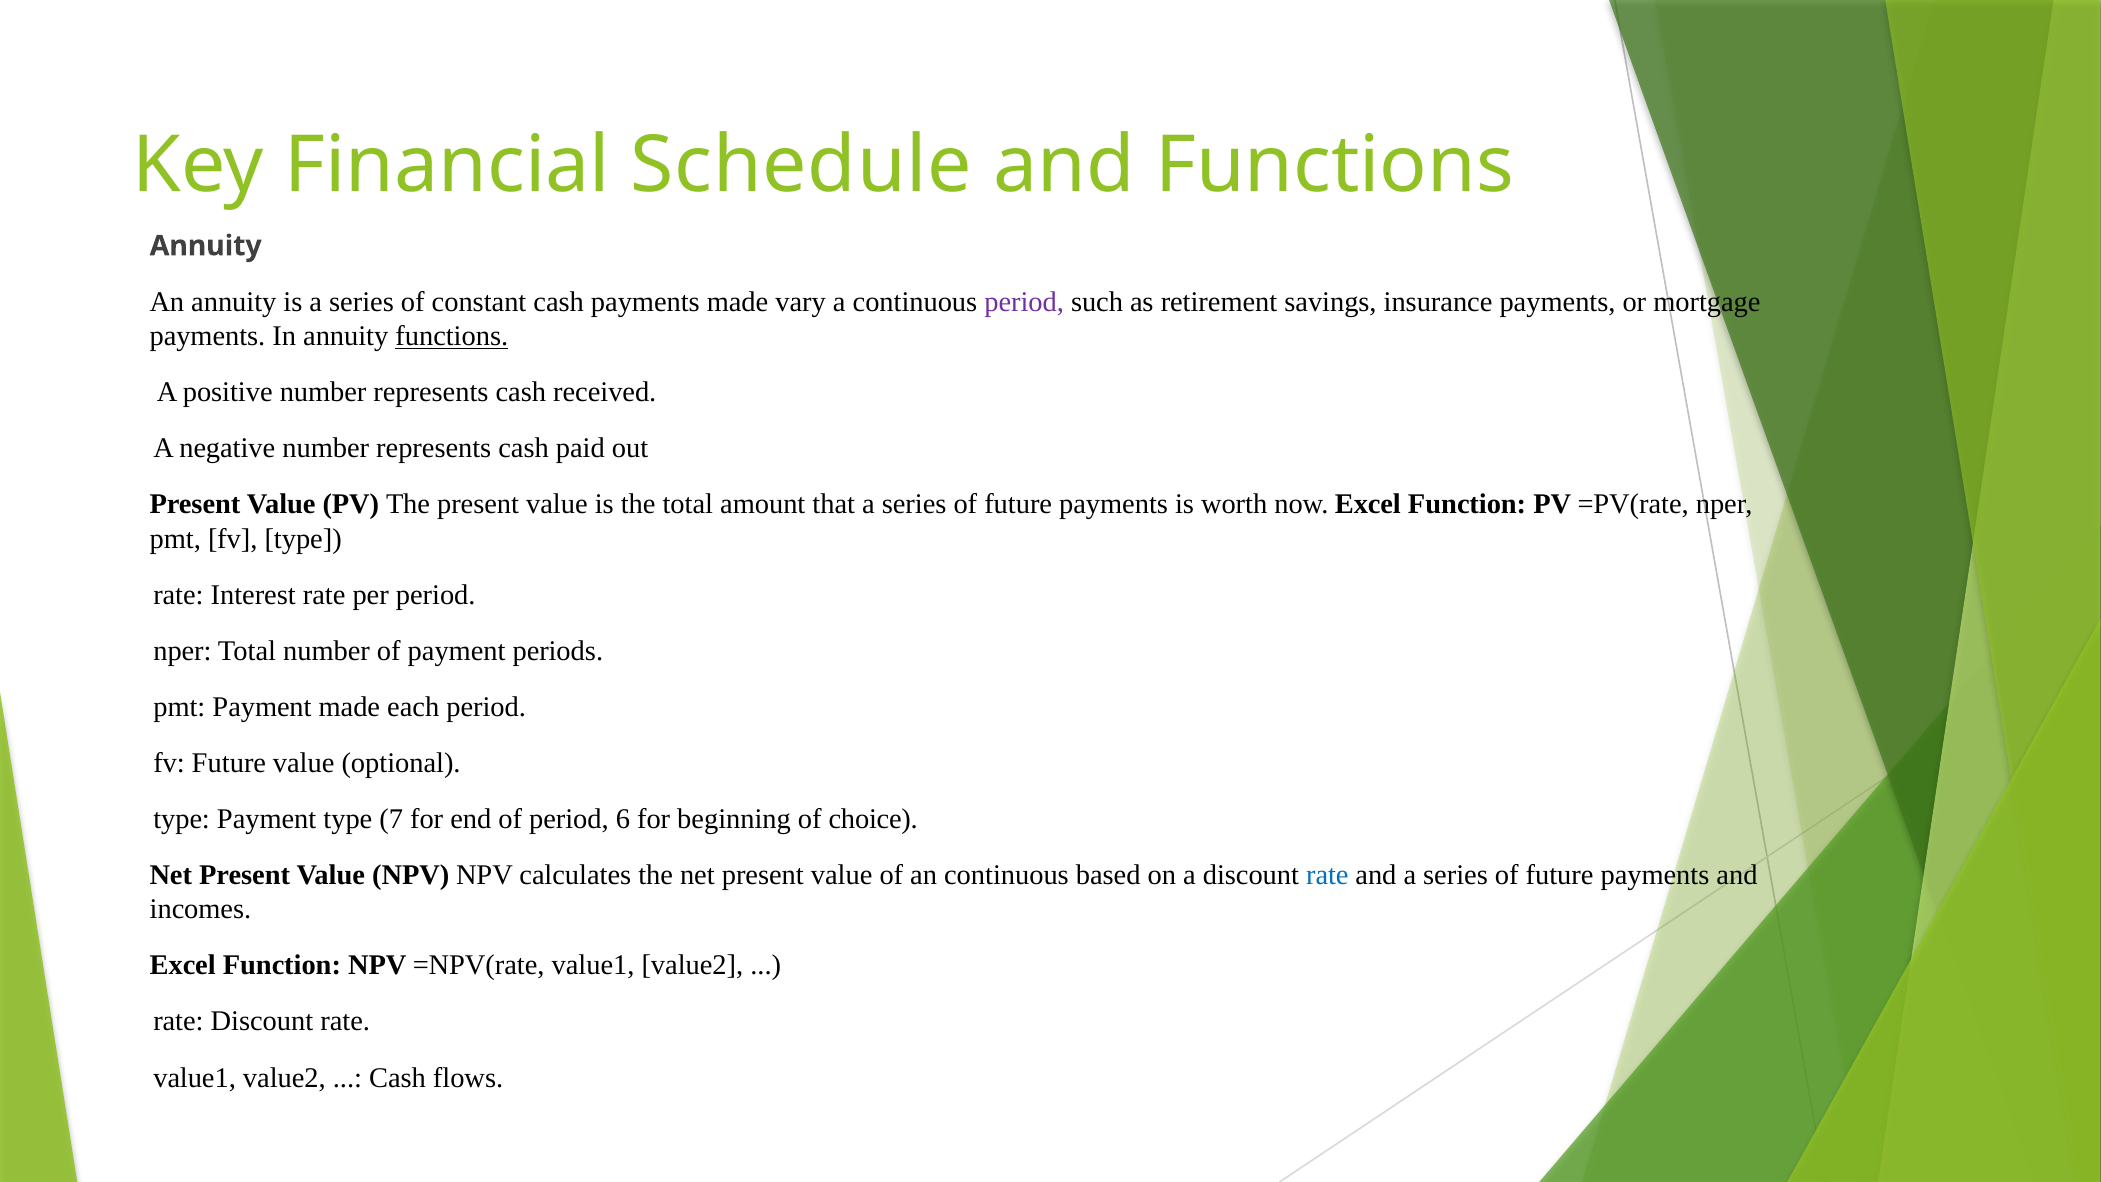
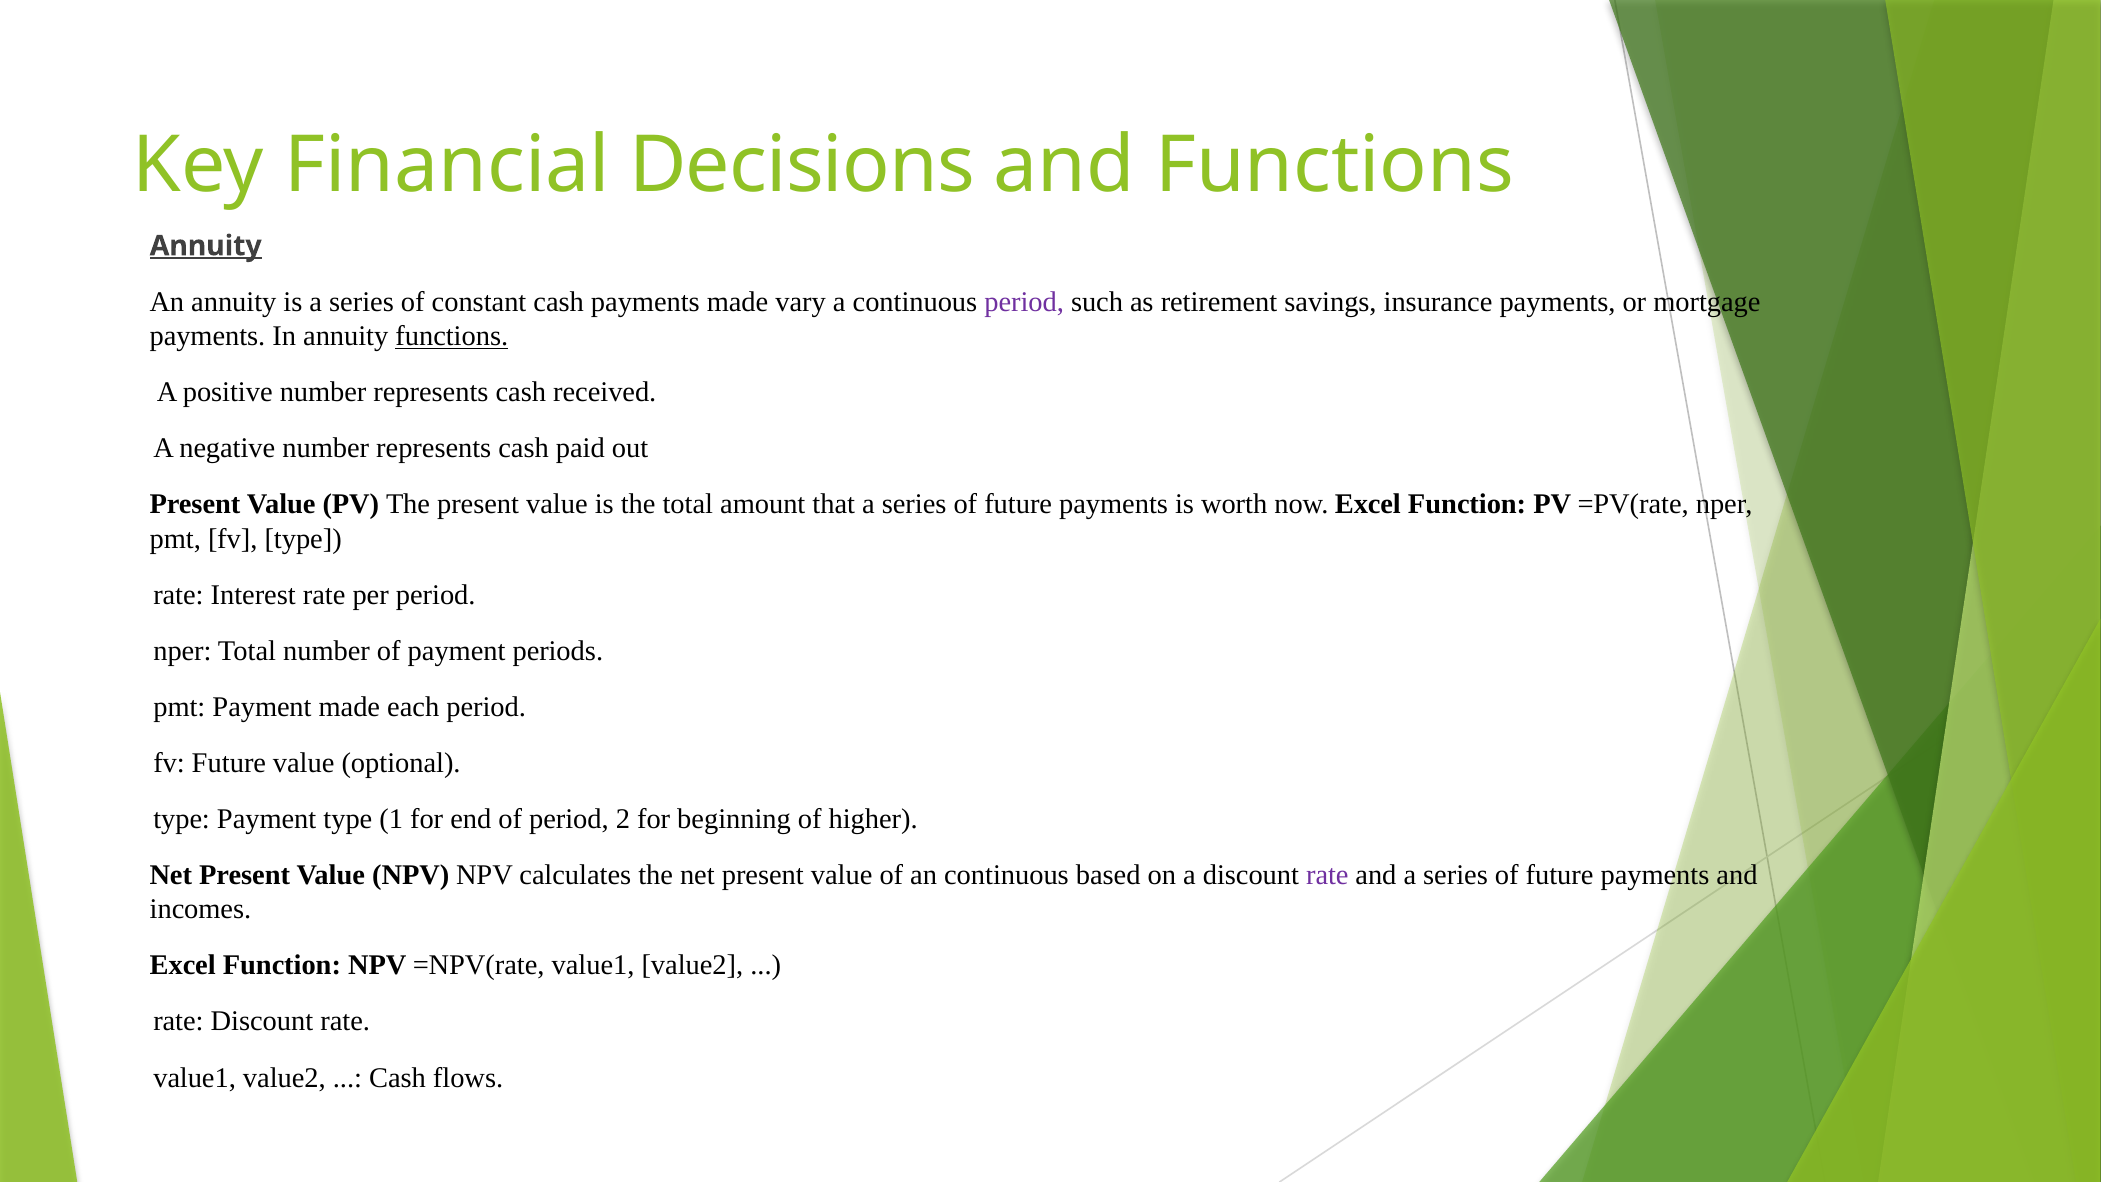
Schedule: Schedule -> Decisions
Annuity at (206, 246) underline: none -> present
7: 7 -> 1
6: 6 -> 2
choice: choice -> higher
rate at (1327, 875) colour: blue -> purple
